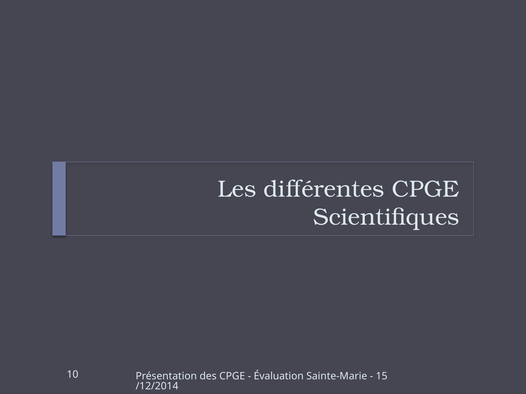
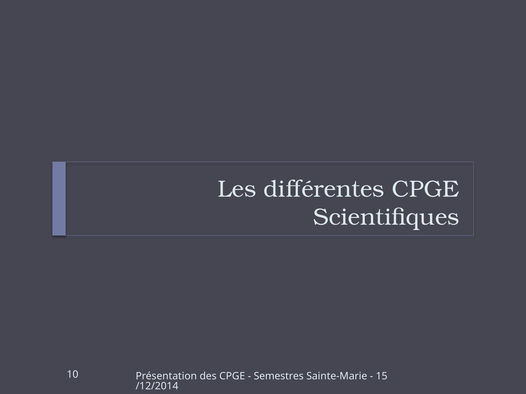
Évaluation: Évaluation -> Semestres
